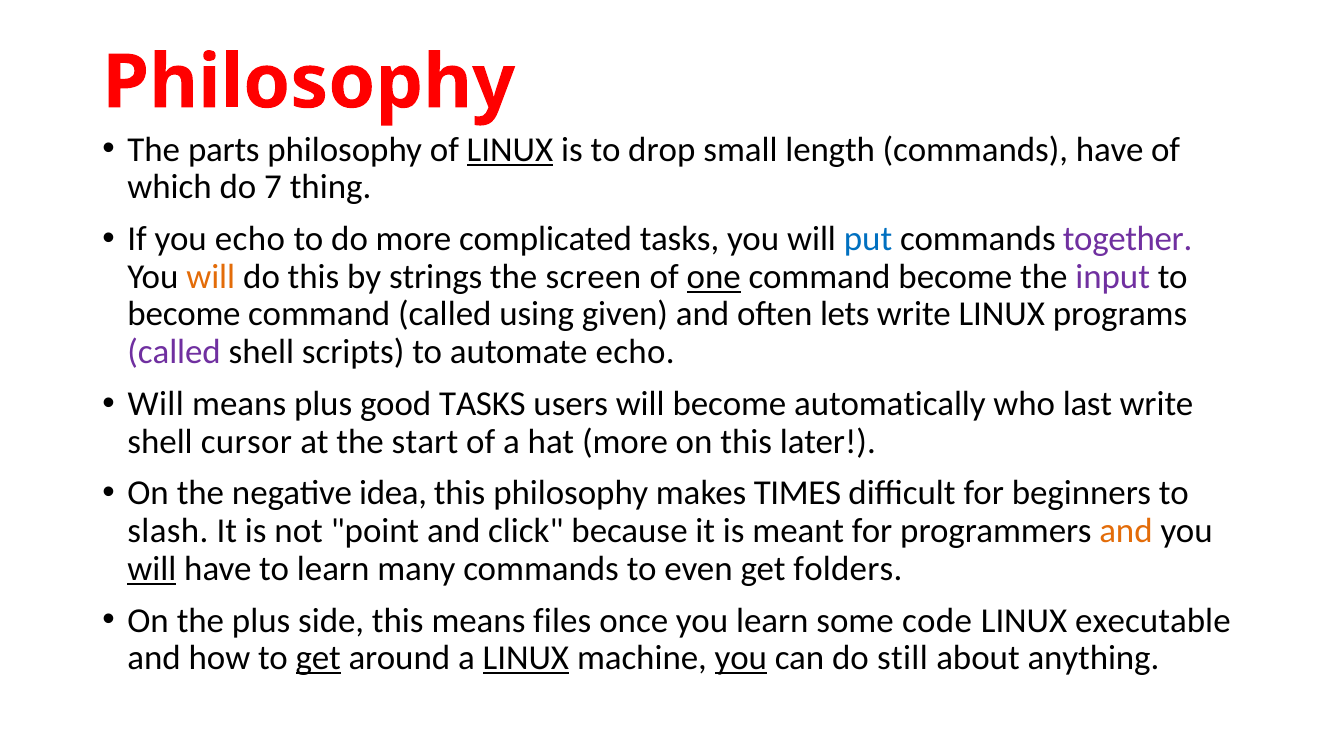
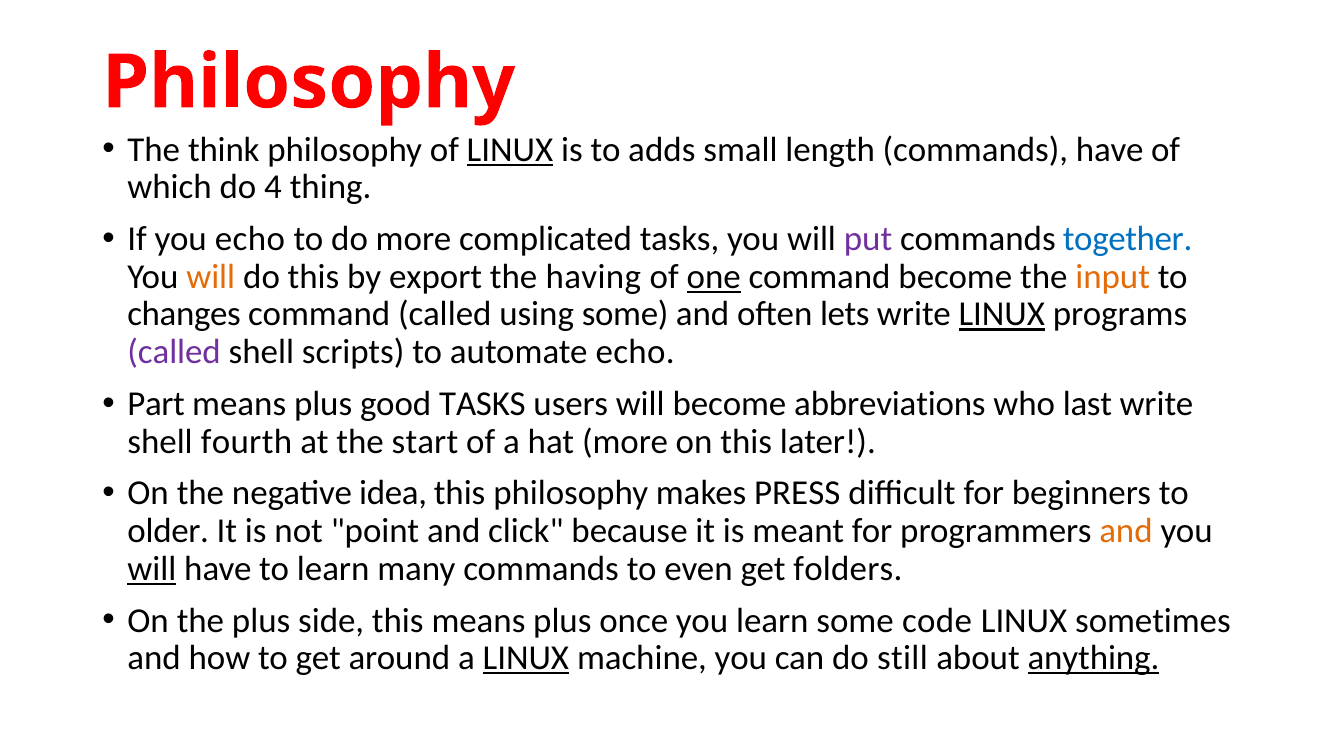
parts: parts -> think
drop: drop -> adds
7: 7 -> 4
put colour: blue -> purple
together colour: purple -> blue
strings: strings -> export
screen: screen -> having
input colour: purple -> orange
become at (184, 314): become -> changes
using given: given -> some
LINUX at (1002, 314) underline: none -> present
Will at (156, 404): Will -> Part
automatically: automatically -> abbreviations
cursor: cursor -> fourth
TIMES: TIMES -> PRESS
slash: slash -> older
this means files: files -> plus
executable: executable -> sometimes
get at (318, 658) underline: present -> none
you at (741, 658) underline: present -> none
anything underline: none -> present
